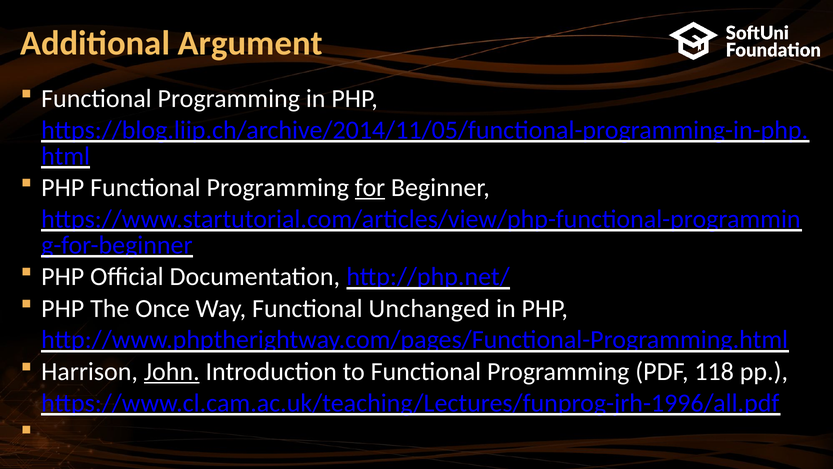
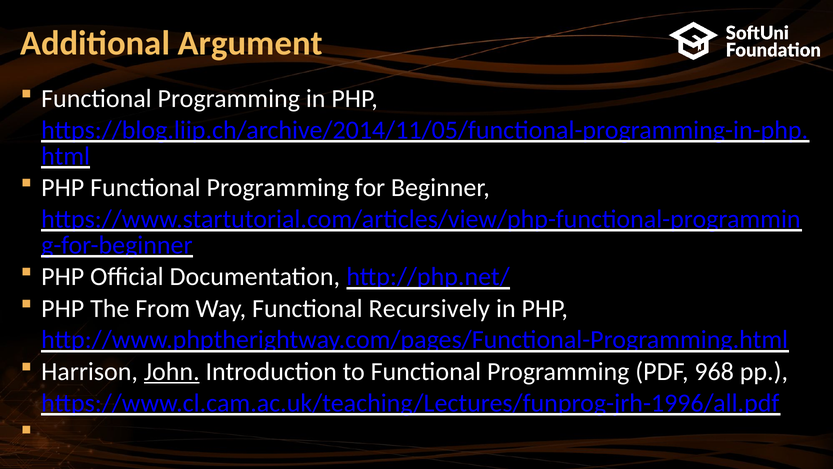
for underline: present -> none
Once: Once -> From
Unchanged: Unchanged -> Recursively
118: 118 -> 968
